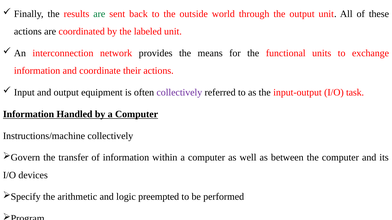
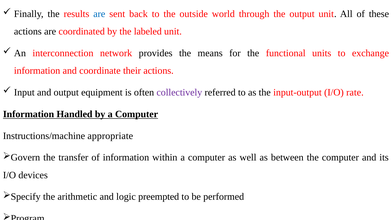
are at (99, 14) colour: green -> blue
task: task -> rate
Instructions/machine collectively: collectively -> appropriate
